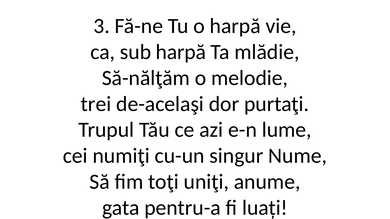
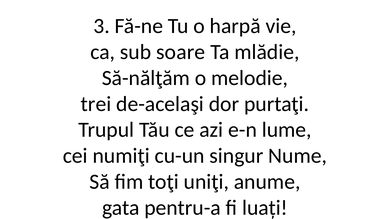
sub harpă: harpă -> soare
